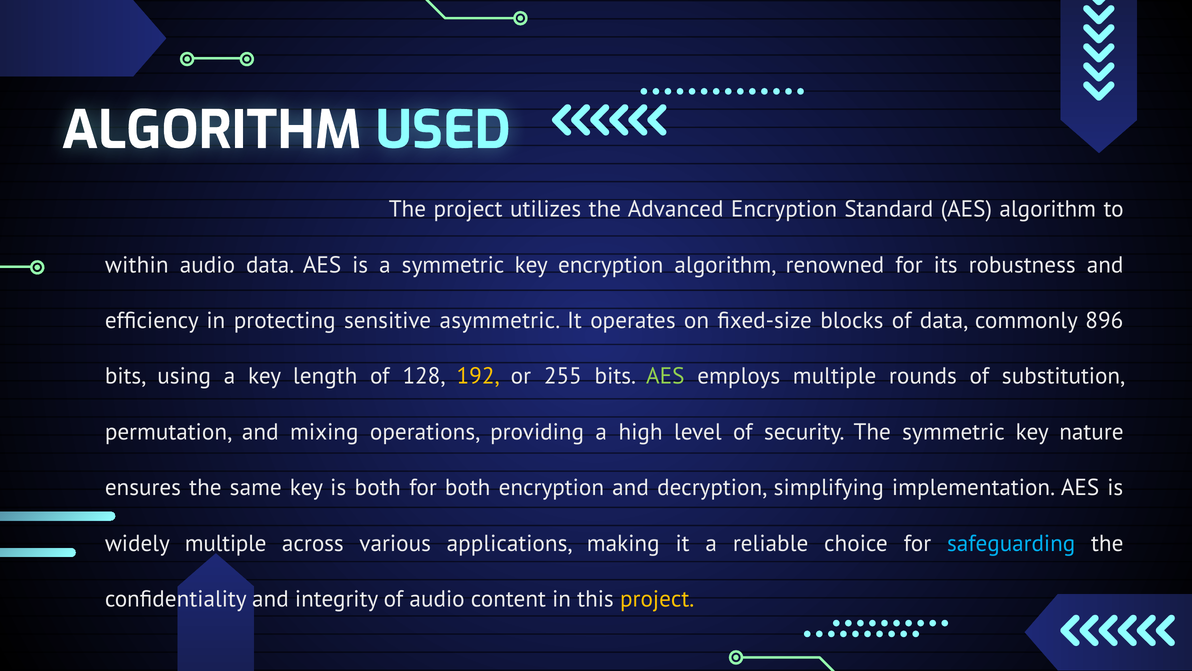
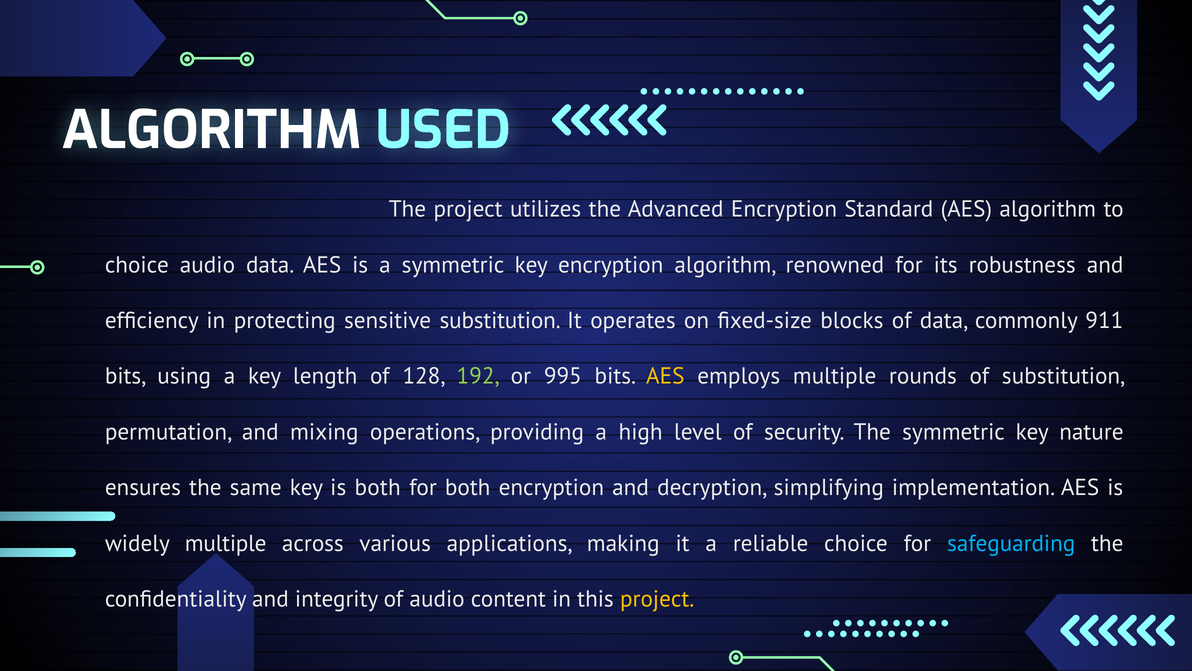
within at (137, 265): within -> choice
sensitive asymmetric: asymmetric -> substitution
896: 896 -> 911
192 colour: yellow -> light green
255: 255 -> 995
AES at (665, 376) colour: light green -> yellow
